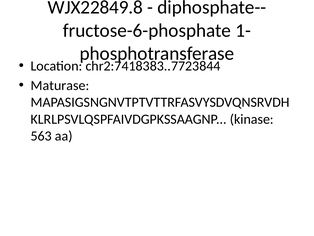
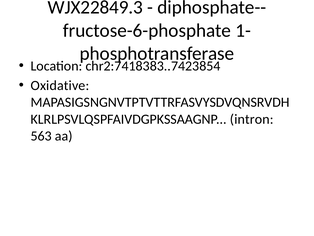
WJX22849.8: WJX22849.8 -> WJX22849.3
chr2:7418383..7723844: chr2:7418383..7723844 -> chr2:7418383..7423854
Maturase: Maturase -> Oxidative
kinase: kinase -> intron
